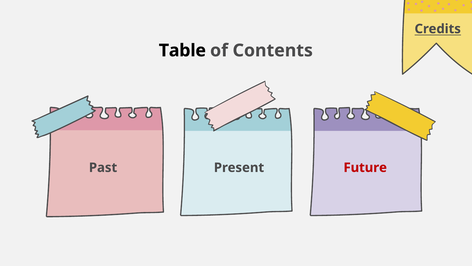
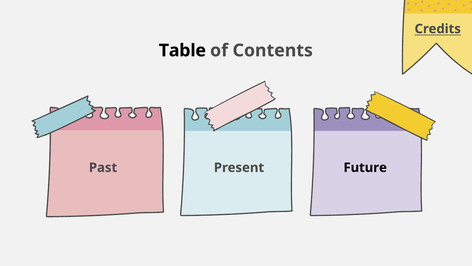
Future colour: red -> black
